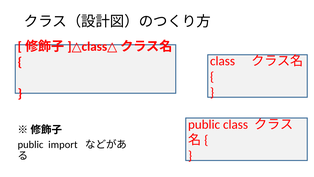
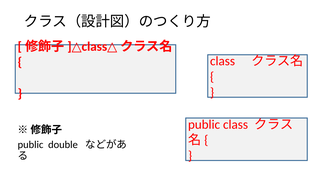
import: import -> double
